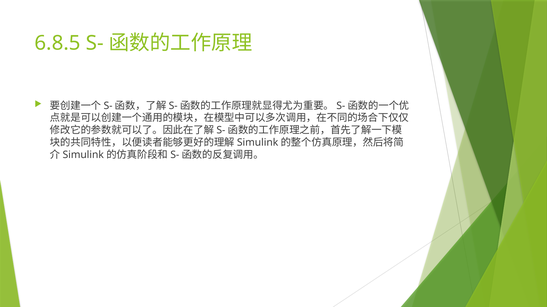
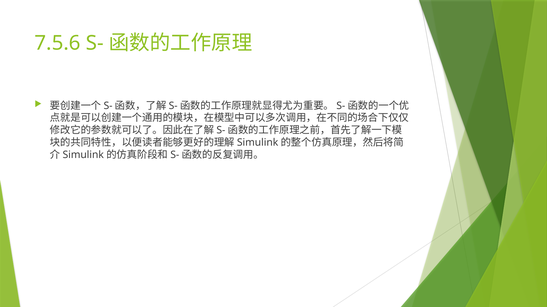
6.8.5: 6.8.5 -> 7.5.6
